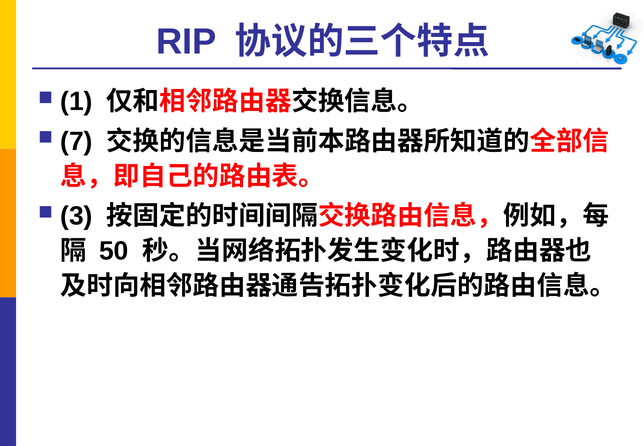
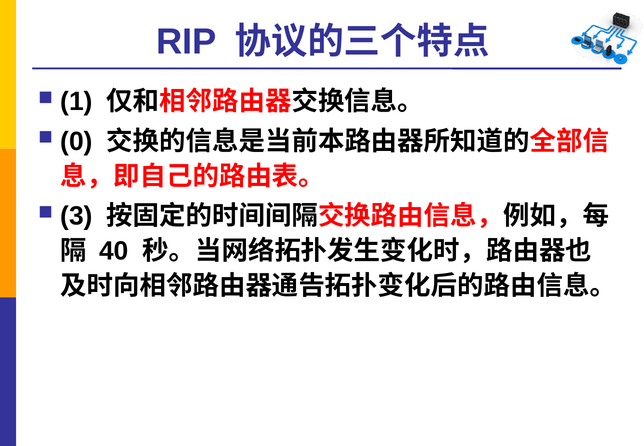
7: 7 -> 0
50: 50 -> 40
